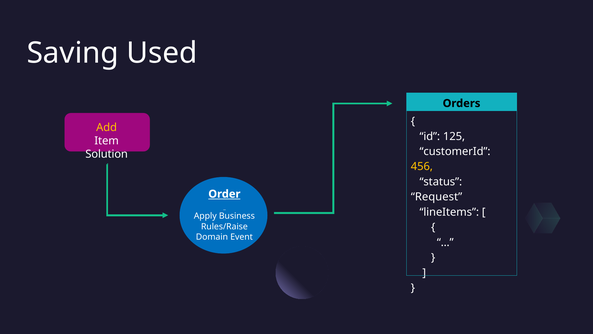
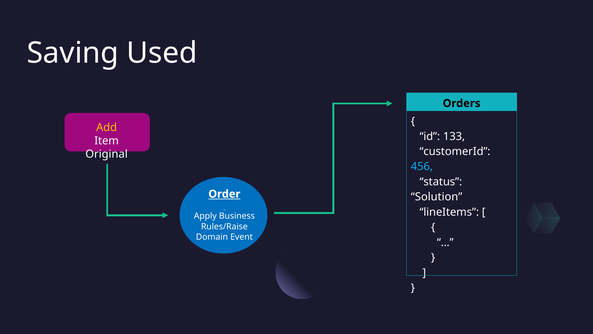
125: 125 -> 133
Solution: Solution -> Original
456 colour: yellow -> light blue
Request: Request -> Solution
